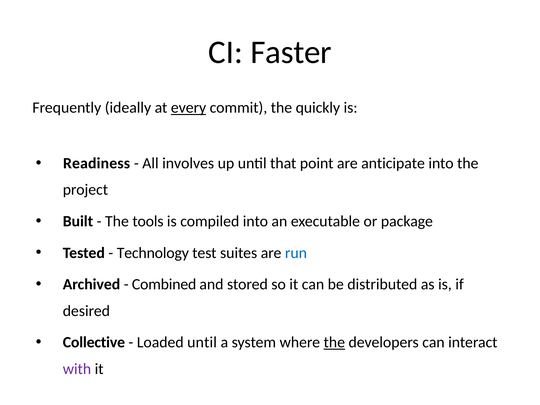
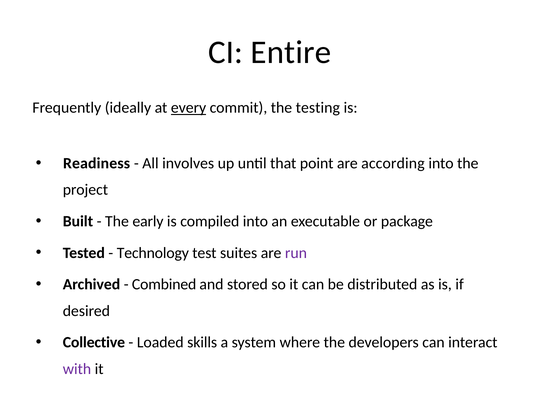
Faster: Faster -> Entire
quickly: quickly -> testing
anticipate: anticipate -> according
tools: tools -> early
run colour: blue -> purple
Loaded until: until -> skills
the at (334, 342) underline: present -> none
